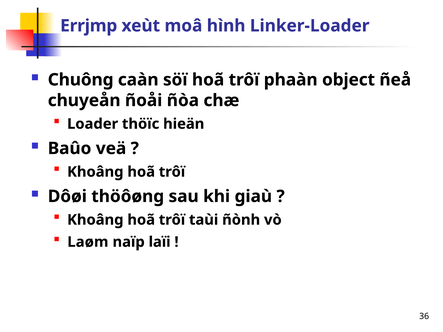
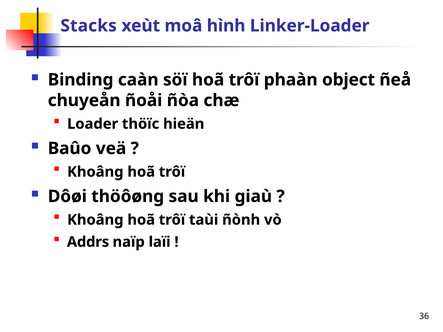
Errjmp: Errjmp -> Stacks
Chuông: Chuông -> Binding
Laøm: Laøm -> Addrs
